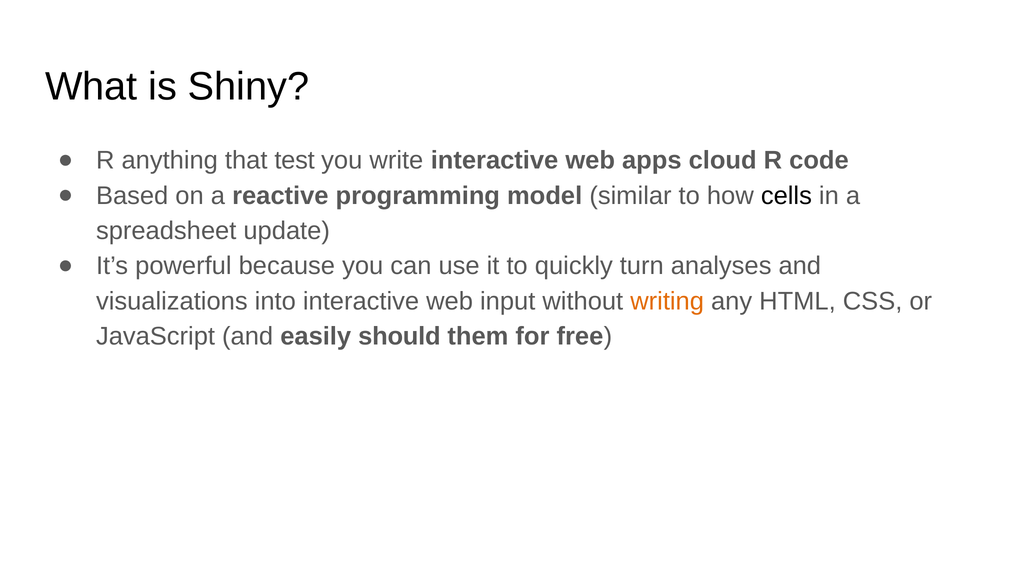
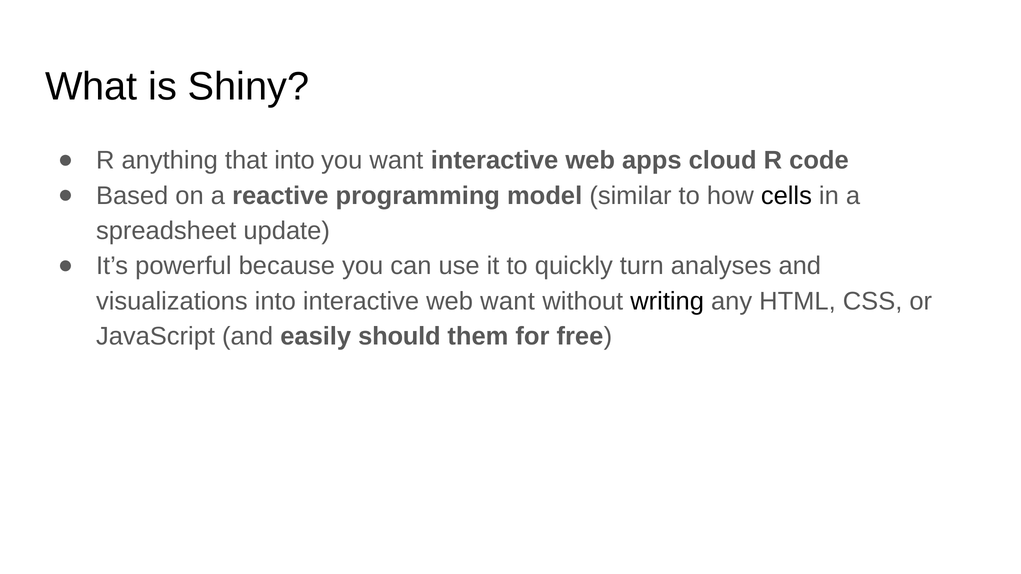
that test: test -> into
you write: write -> want
web input: input -> want
writing colour: orange -> black
